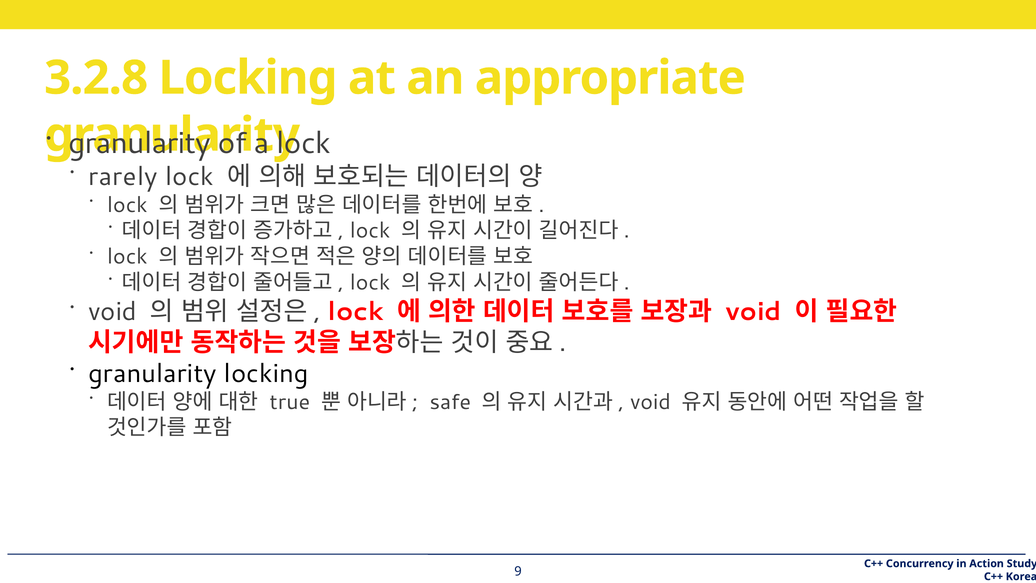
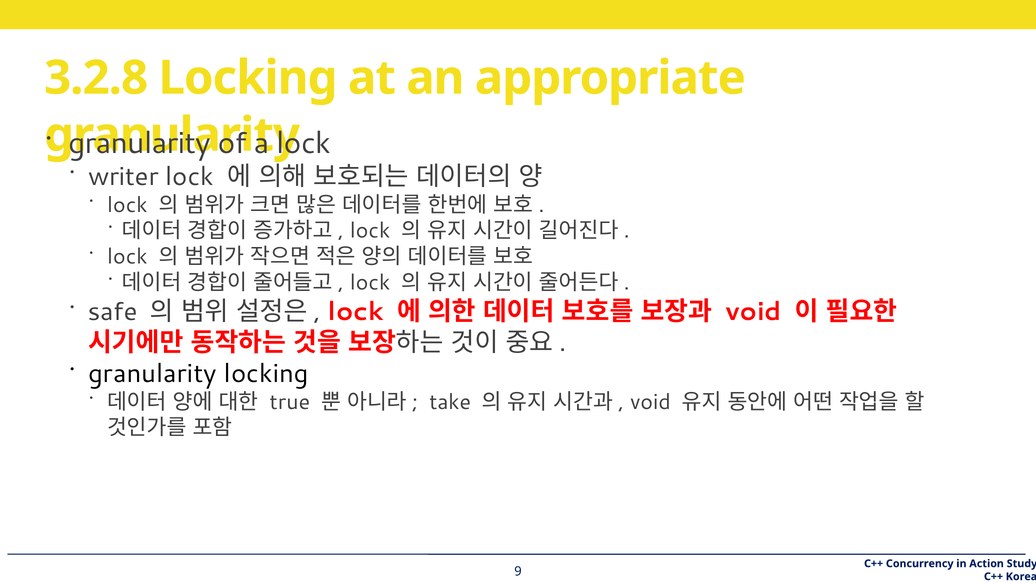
rarely: rarely -> writer
void at (113, 311): void -> safe
safe: safe -> take
